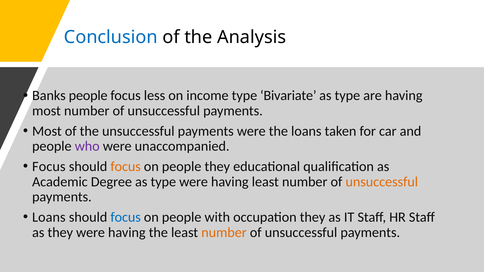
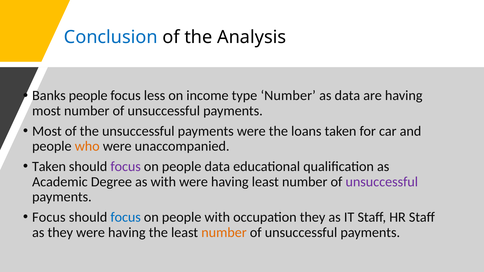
type Bivariate: Bivariate -> Number
type at (347, 96): type -> data
who colour: purple -> orange
Focus at (49, 167): Focus -> Taken
focus at (126, 167) colour: orange -> purple
people they: they -> data
Degree as type: type -> with
unsuccessful at (382, 182) colour: orange -> purple
Loans at (49, 217): Loans -> Focus
